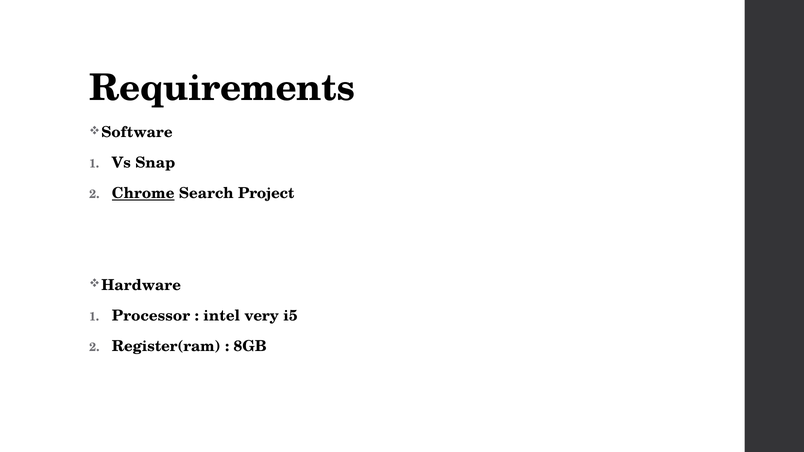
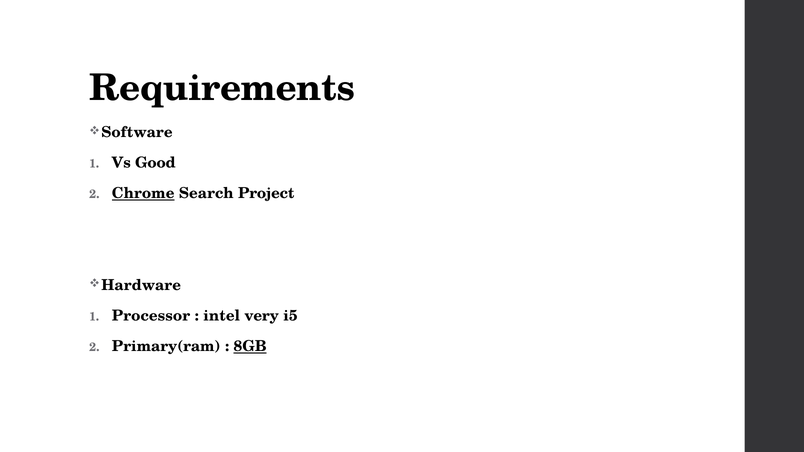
Snap: Snap -> Good
Register(ram: Register(ram -> Primary(ram
8GB underline: none -> present
